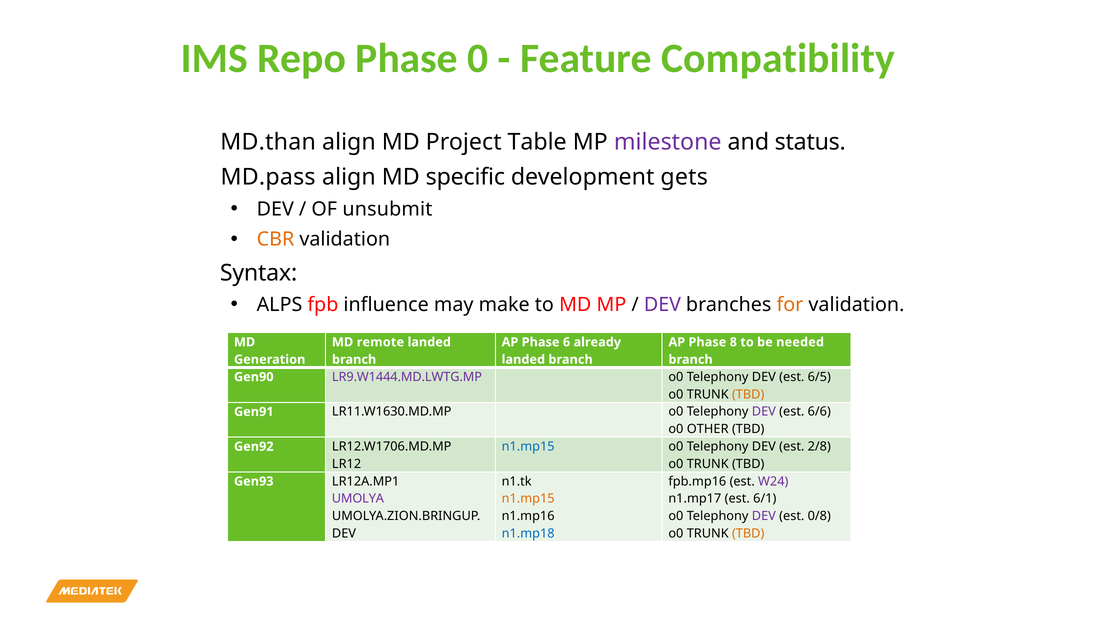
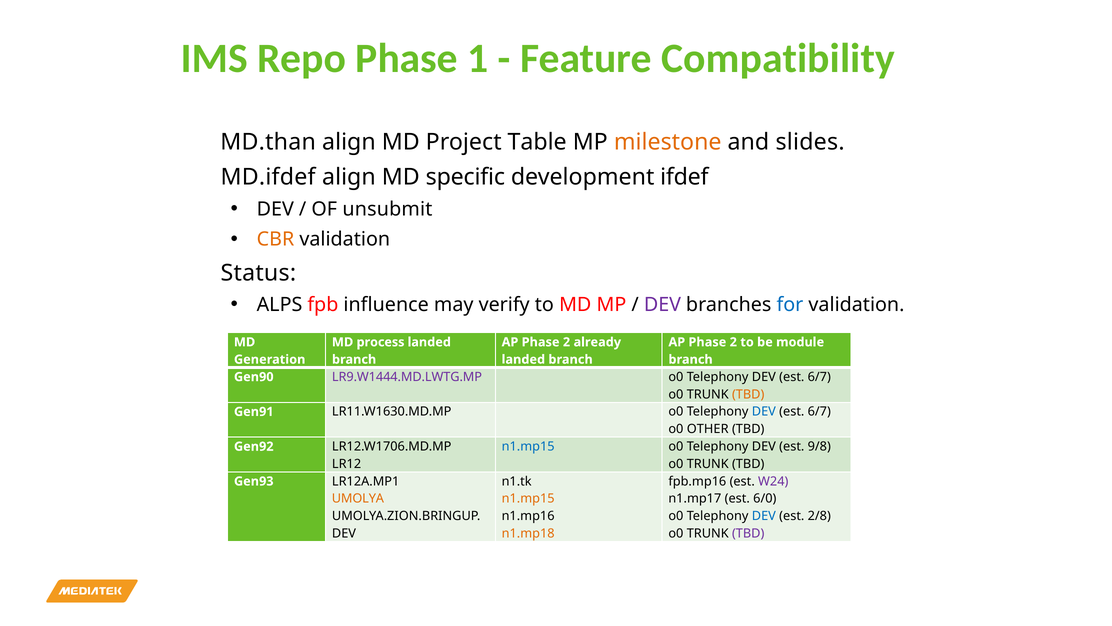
0: 0 -> 1
milestone colour: purple -> orange
status: status -> slides
MD.pass: MD.pass -> MD.ifdef
gets: gets -> ifdef
Syntax: Syntax -> Status
make: make -> verify
for colour: orange -> blue
remote: remote -> process
6 at (567, 342): 6 -> 2
8 at (733, 342): 8 -> 2
needed: needed -> module
6/5 at (819, 377): 6/5 -> 6/7
DEV at (764, 411) colour: purple -> blue
6/6 at (819, 411): 6/6 -> 6/7
2/8: 2/8 -> 9/8
UMOLYA colour: purple -> orange
6/1: 6/1 -> 6/0
DEV at (764, 516) colour: purple -> blue
0/8: 0/8 -> 2/8
n1.mp18 colour: blue -> orange
TBD at (748, 533) colour: orange -> purple
